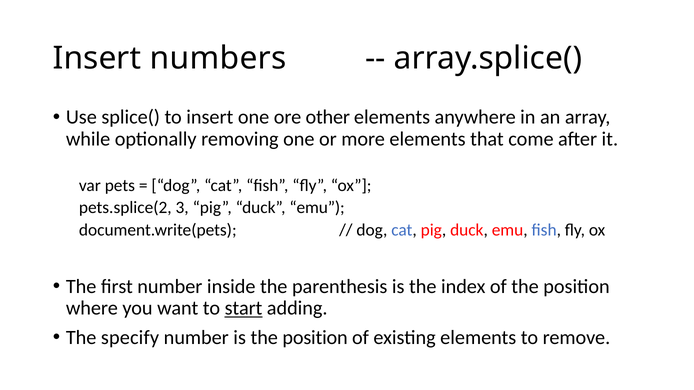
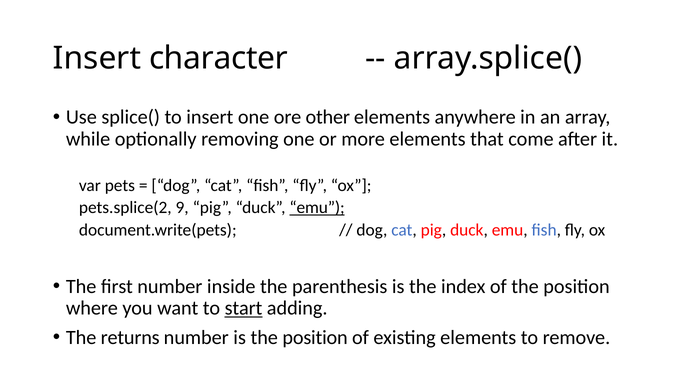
numbers: numbers -> character
3: 3 -> 9
emu at (317, 208) underline: none -> present
specify: specify -> returns
